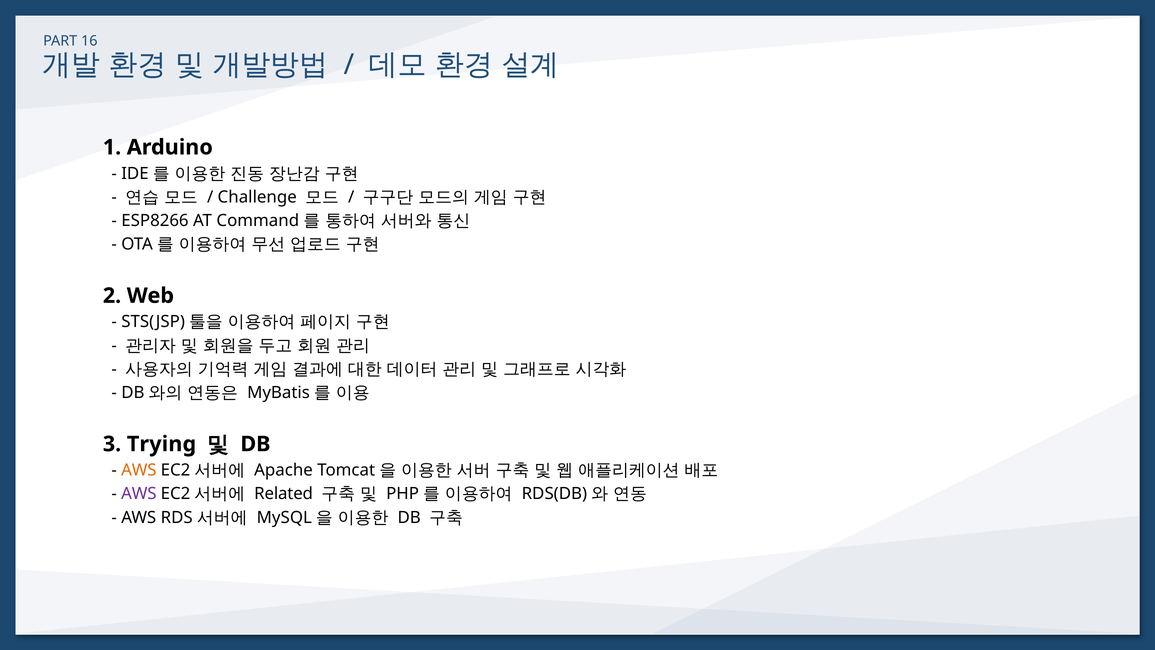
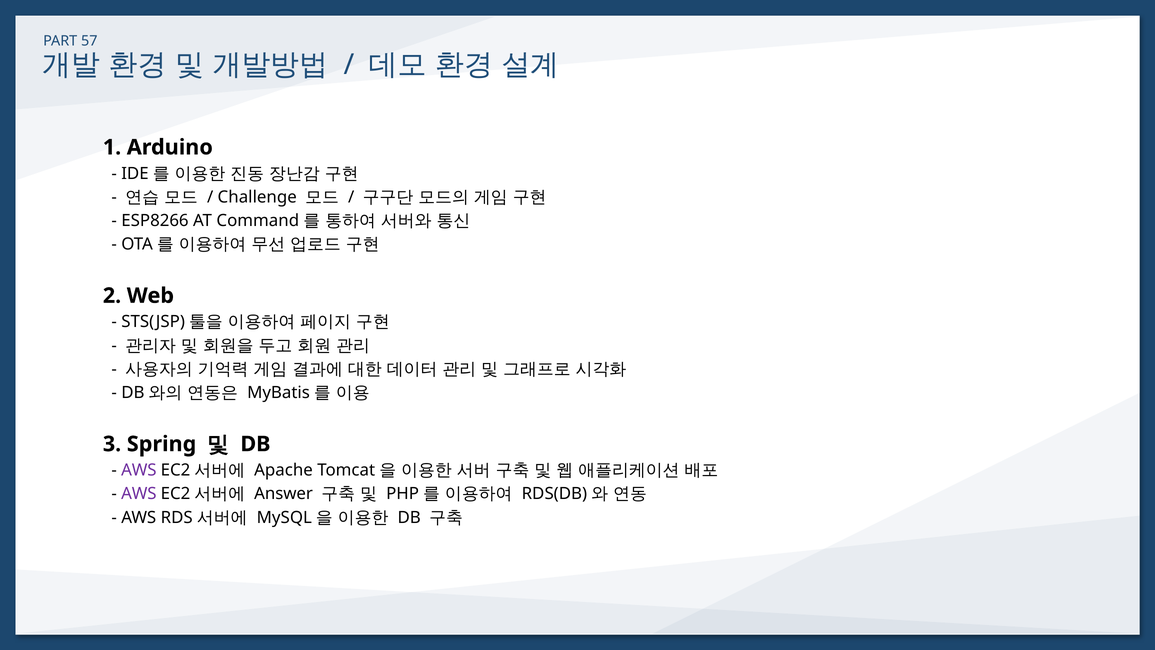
16: 16 -> 57
Trying: Trying -> Spring
AWS at (139, 470) colour: orange -> purple
Related: Related -> Answer
